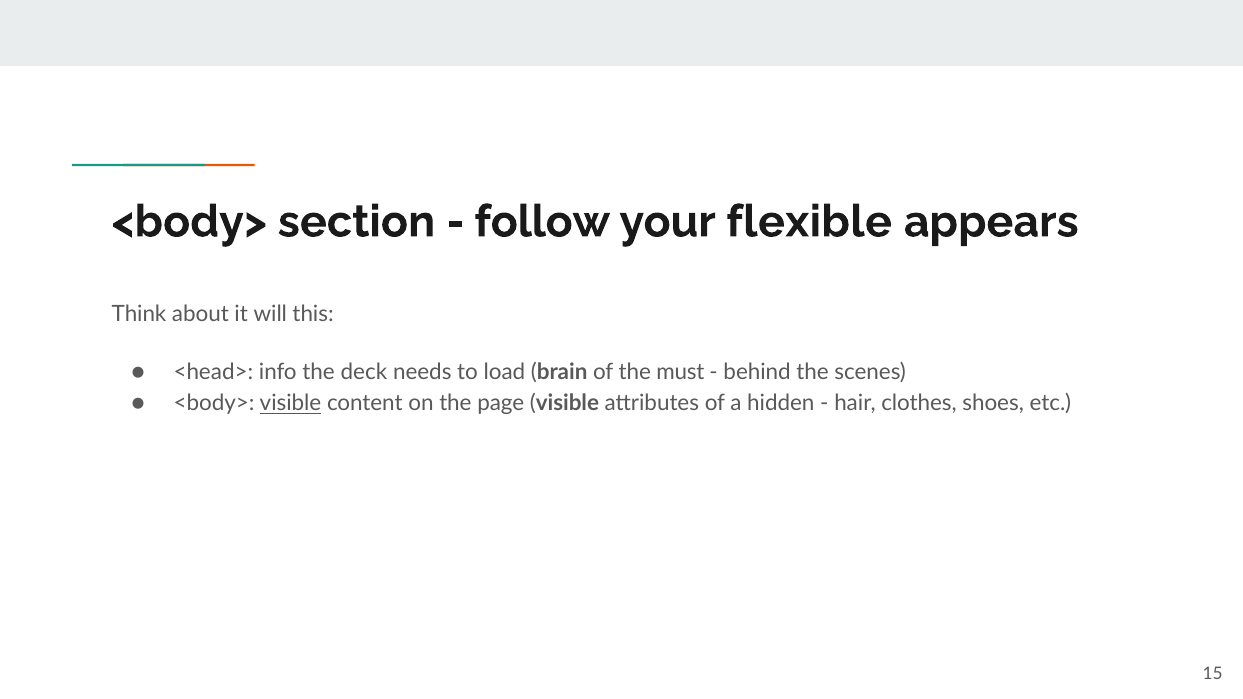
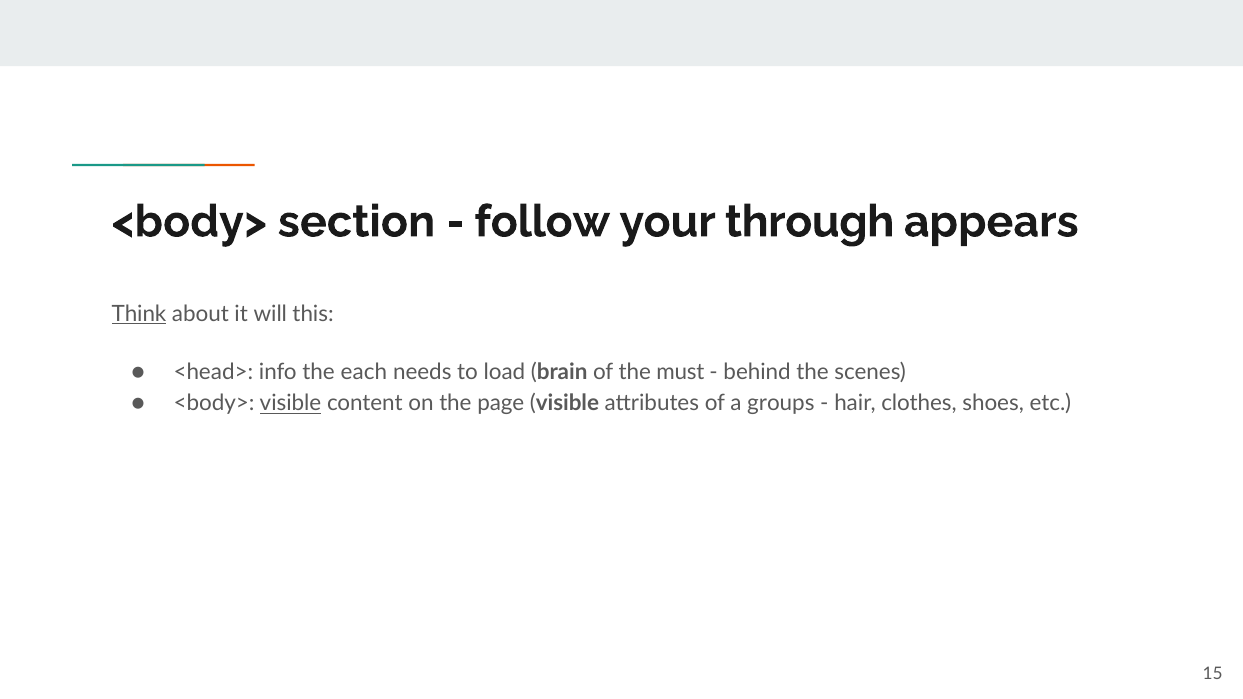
flexible: flexible -> through
Think underline: none -> present
deck: deck -> each
hidden: hidden -> groups
